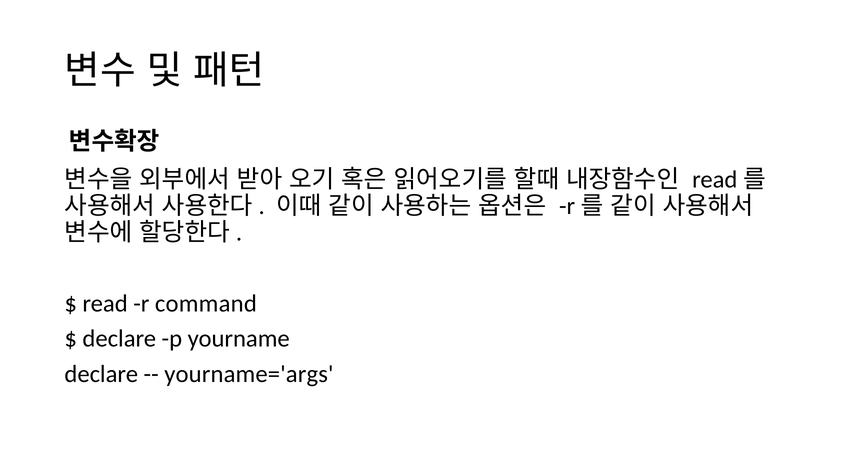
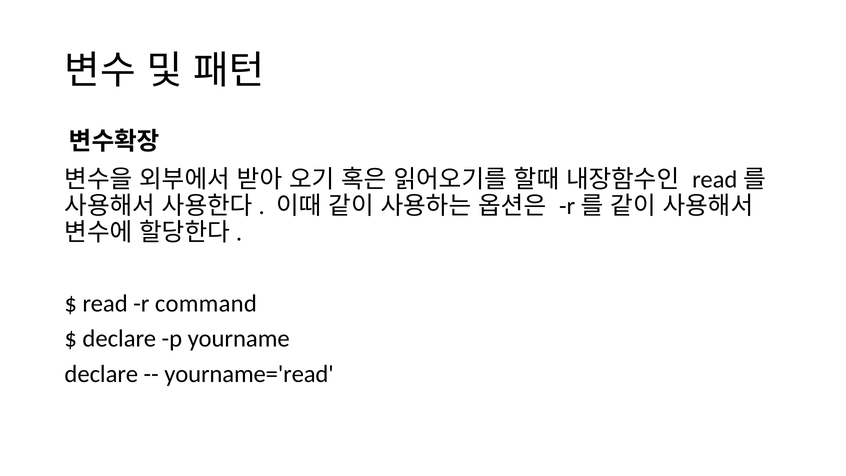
yourname='args: yourname='args -> yourname='read
